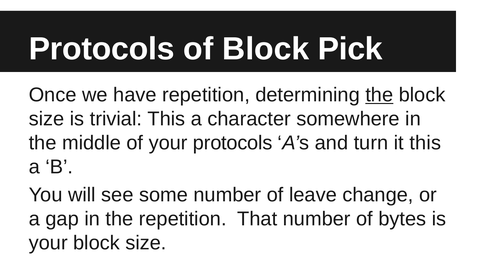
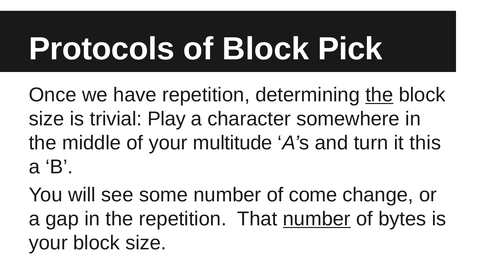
trivial This: This -> Play
your protocols: protocols -> multitude
leave: leave -> come
number at (317, 219) underline: none -> present
